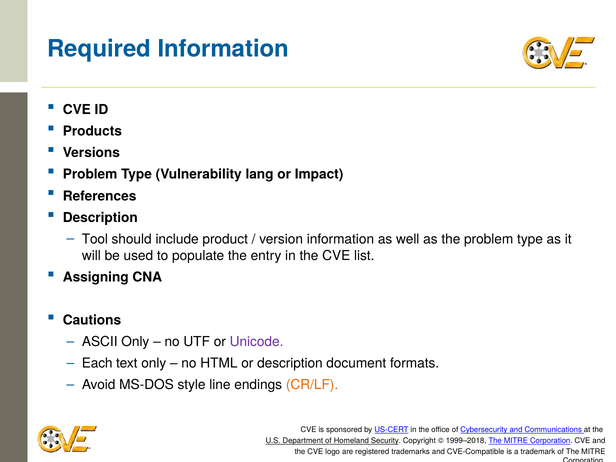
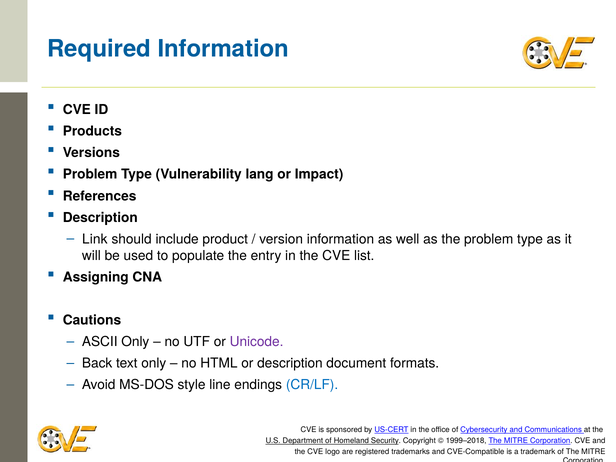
Tool: Tool -> Link
Each: Each -> Back
CR/LF colour: orange -> blue
